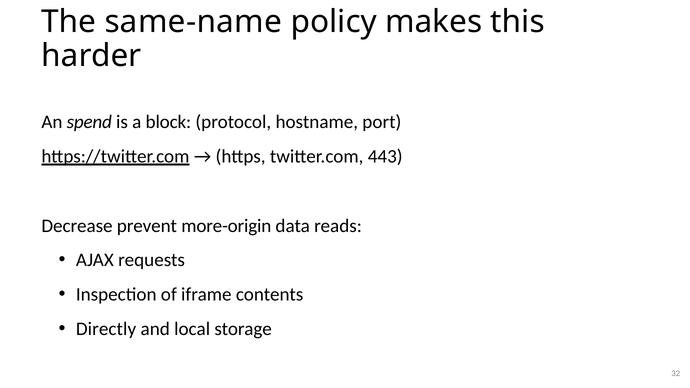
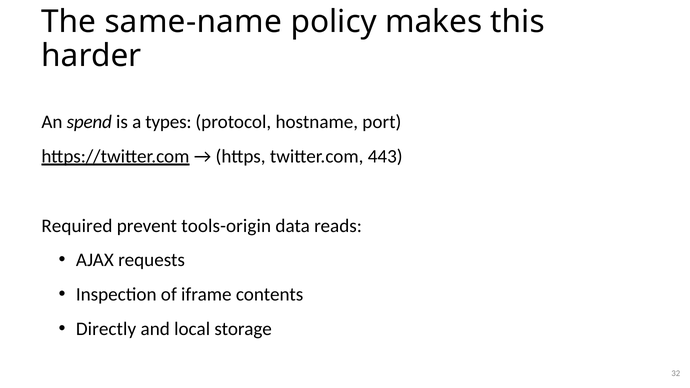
block: block -> types
Decrease: Decrease -> Required
more-origin: more-origin -> tools-origin
